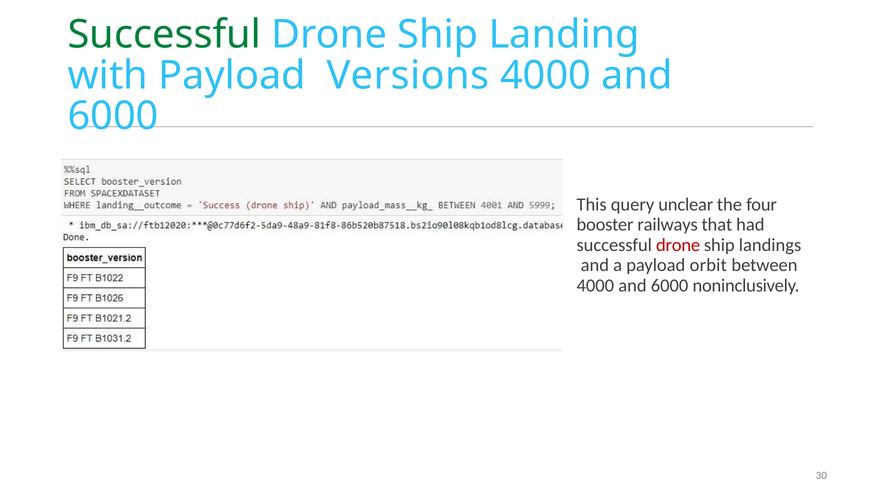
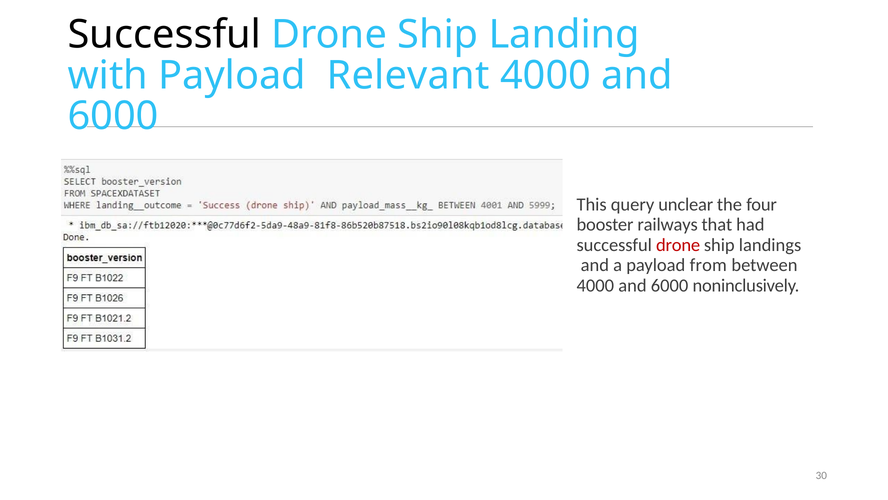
Successful at (164, 35) colour: green -> black
Versions: Versions -> Relevant
orbit: orbit -> from
